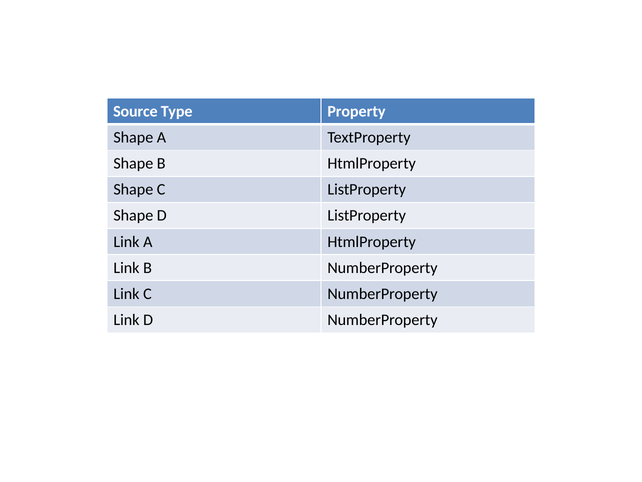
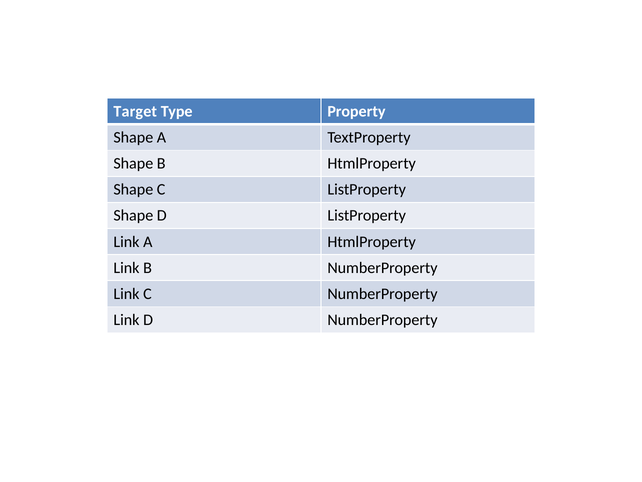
Source: Source -> Target
